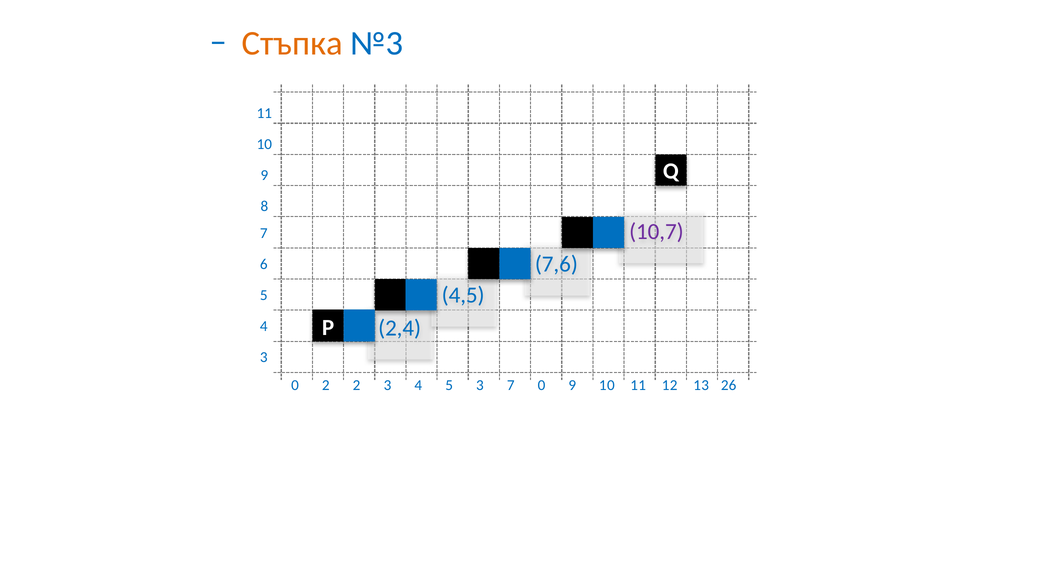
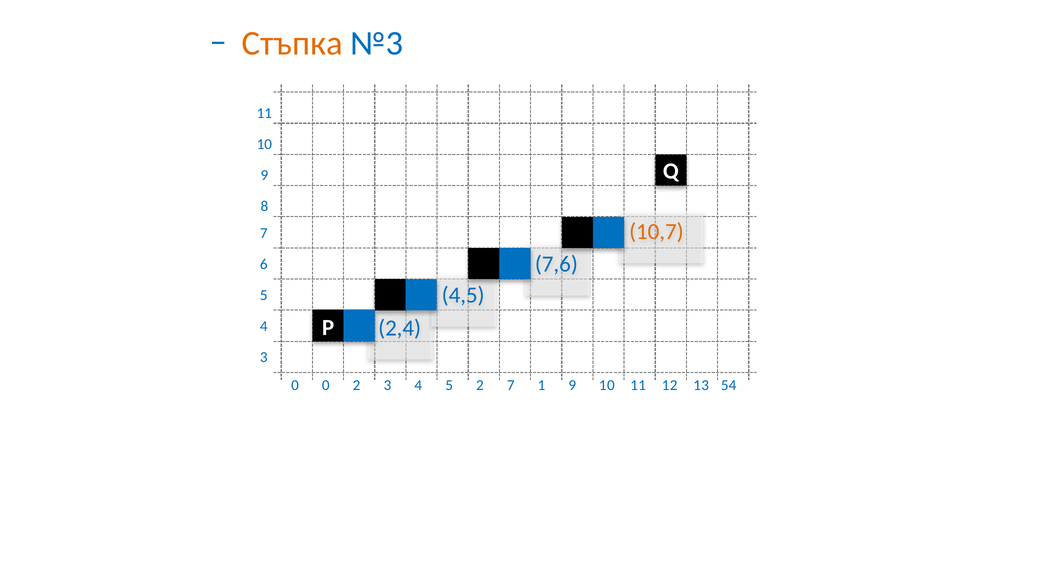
10,7 colour: purple -> orange
0 2: 2 -> 0
5 3: 3 -> 2
7 0: 0 -> 1
26: 26 -> 54
